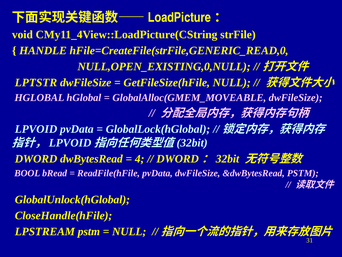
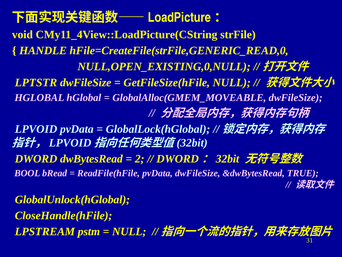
4: 4 -> 2
&dwBytesRead PSTM: PSTM -> TRUE
